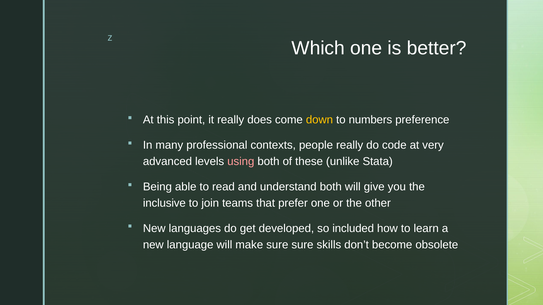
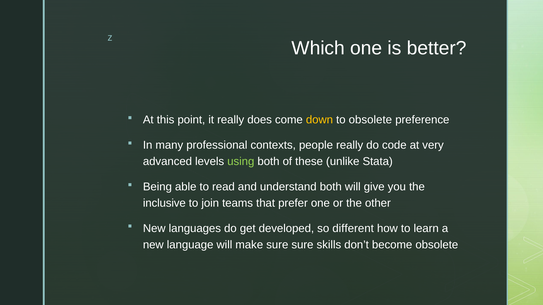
to numbers: numbers -> obsolete
using colour: pink -> light green
included: included -> different
